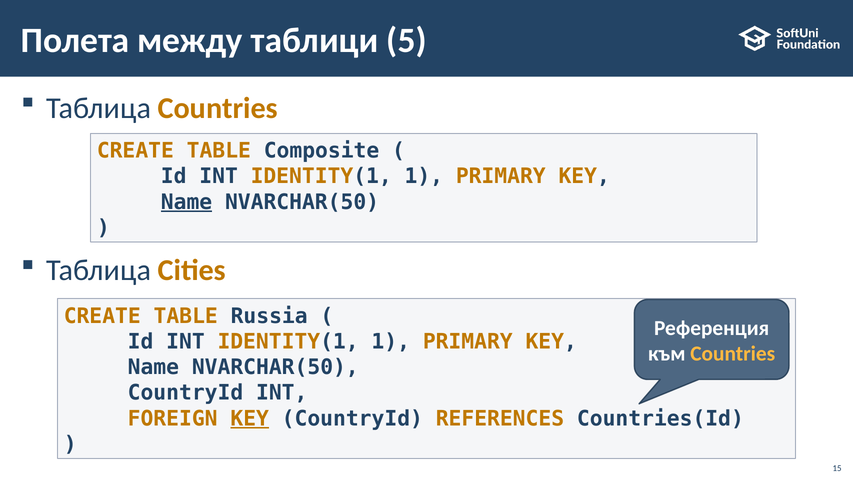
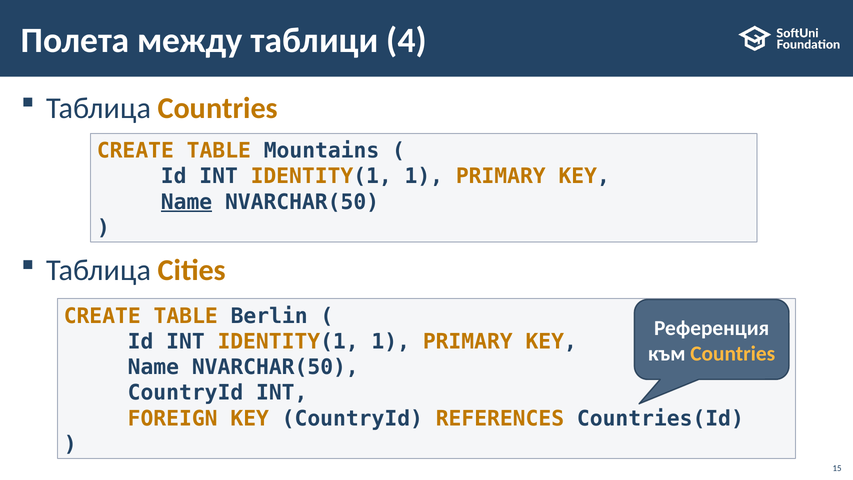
5: 5 -> 4
Composite: Composite -> Mountains
Russia: Russia -> Berlin
KEY at (250, 418) underline: present -> none
